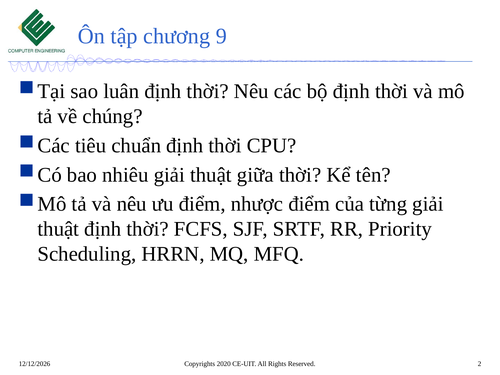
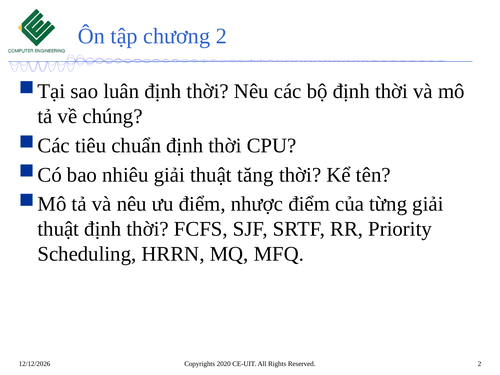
chương 9: 9 -> 2
giữa: giữa -> tăng
